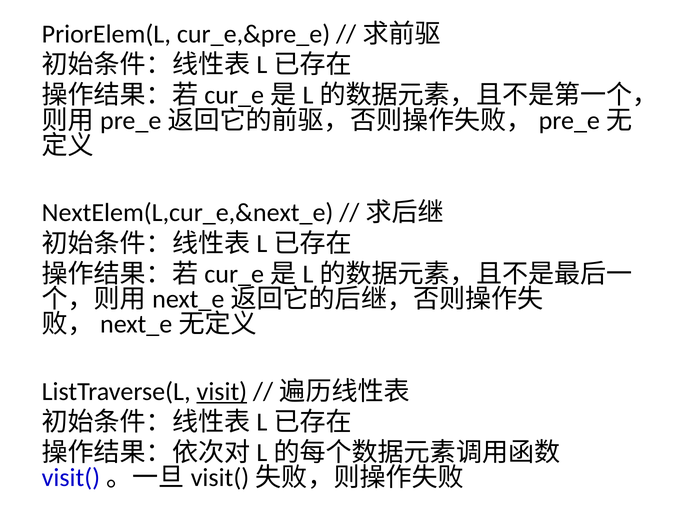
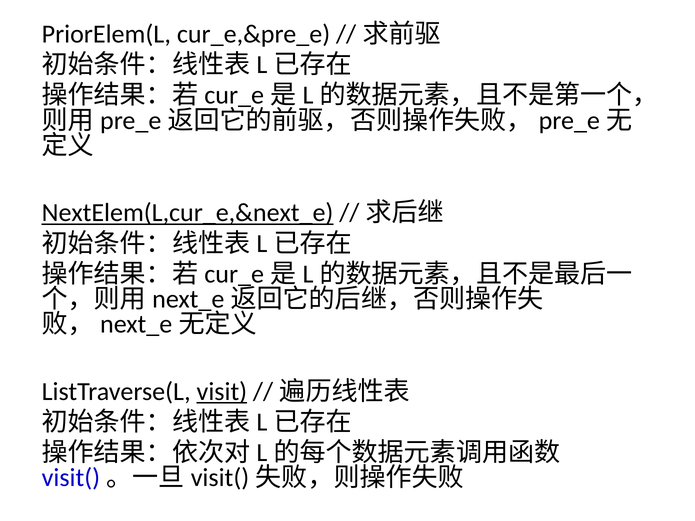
NextElem(L,cur_e,&next_e underline: none -> present
